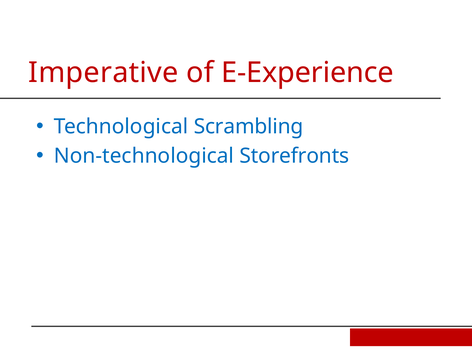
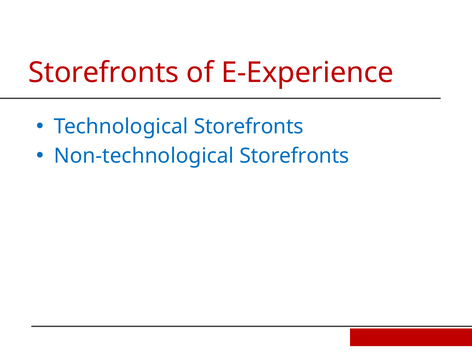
Imperative at (103, 73): Imperative -> Storefronts
Technological Scrambling: Scrambling -> Storefronts
